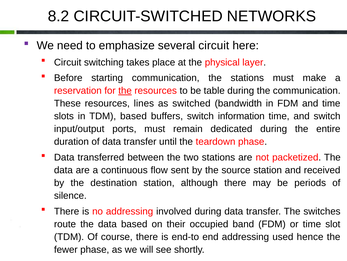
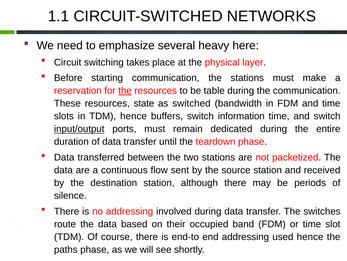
8.2: 8.2 -> 1.1
several circuit: circuit -> heavy
lines: lines -> state
TDM based: based -> hence
input/output underline: none -> present
fewer: fewer -> paths
